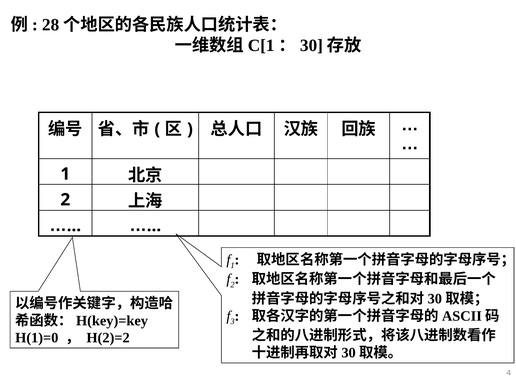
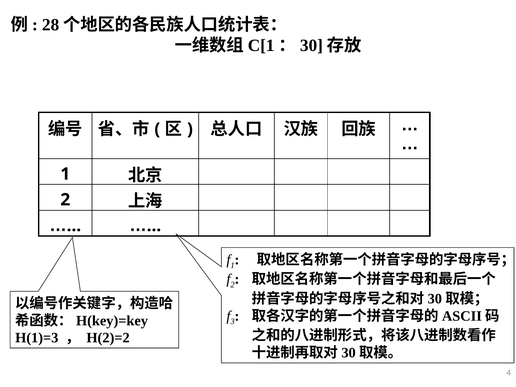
H(1)=0: H(1)=0 -> H(1)=3
